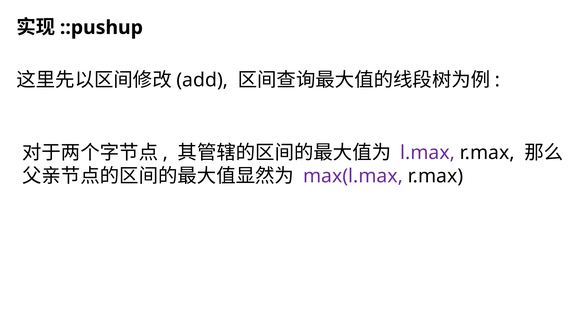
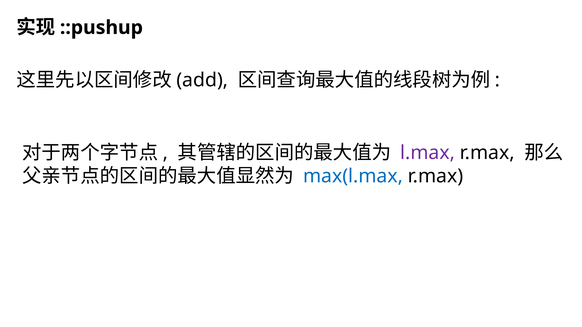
max(l.max colour: purple -> blue
